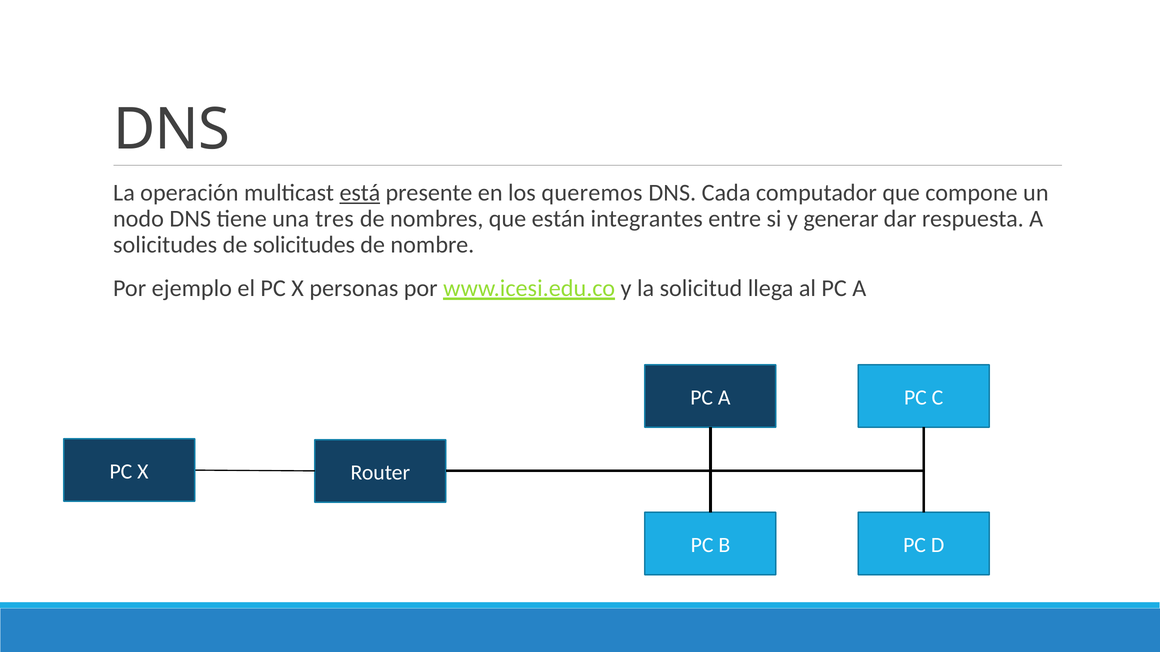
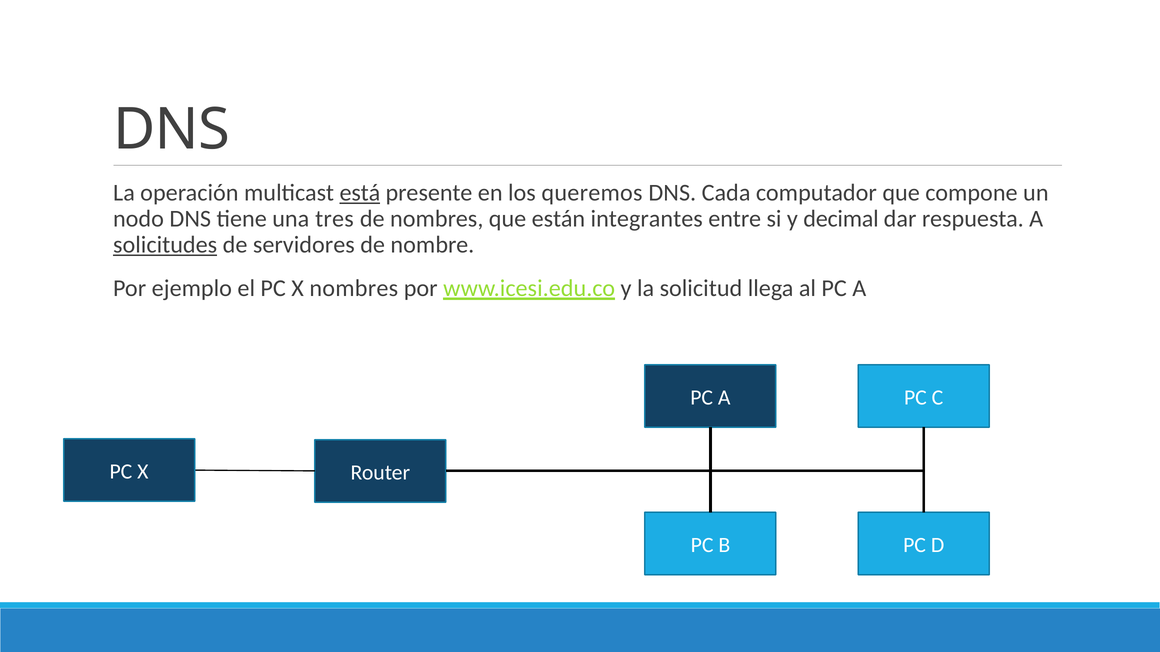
generar: generar -> decimal
solicitudes at (165, 245) underline: none -> present
de solicitudes: solicitudes -> servidores
X personas: personas -> nombres
